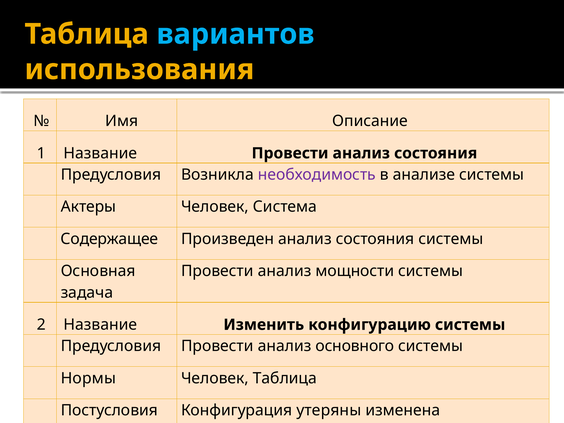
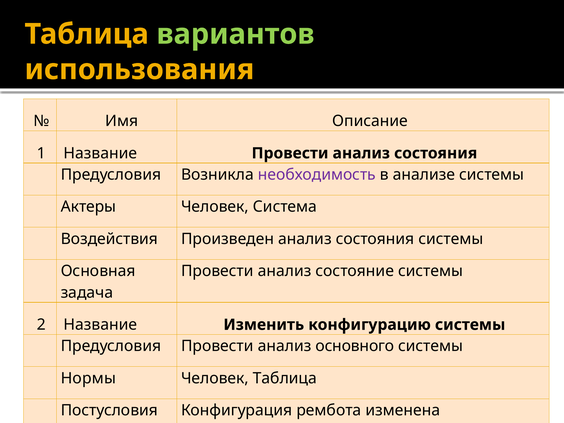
вариантов colour: light blue -> light green
Содержащее: Содержащее -> Воздействия
мощности: мощности -> состояние
утеряны: утеряны -> рембота
